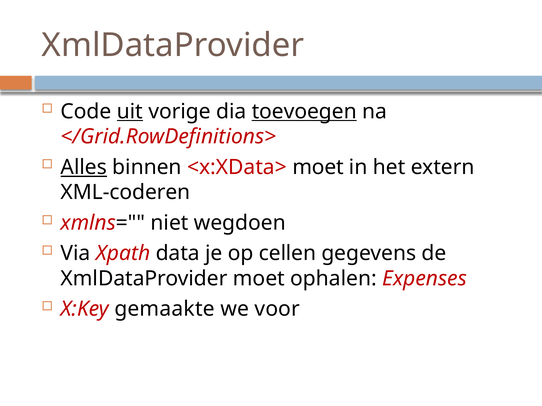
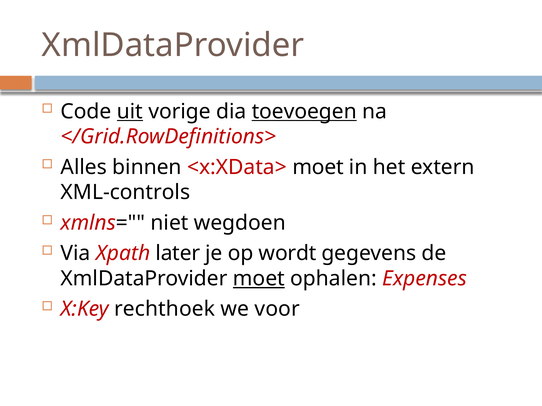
Alles underline: present -> none
XML-coderen: XML-coderen -> XML-controls
data: data -> later
cellen: cellen -> wordt
moet at (259, 279) underline: none -> present
gemaakte: gemaakte -> rechthoek
